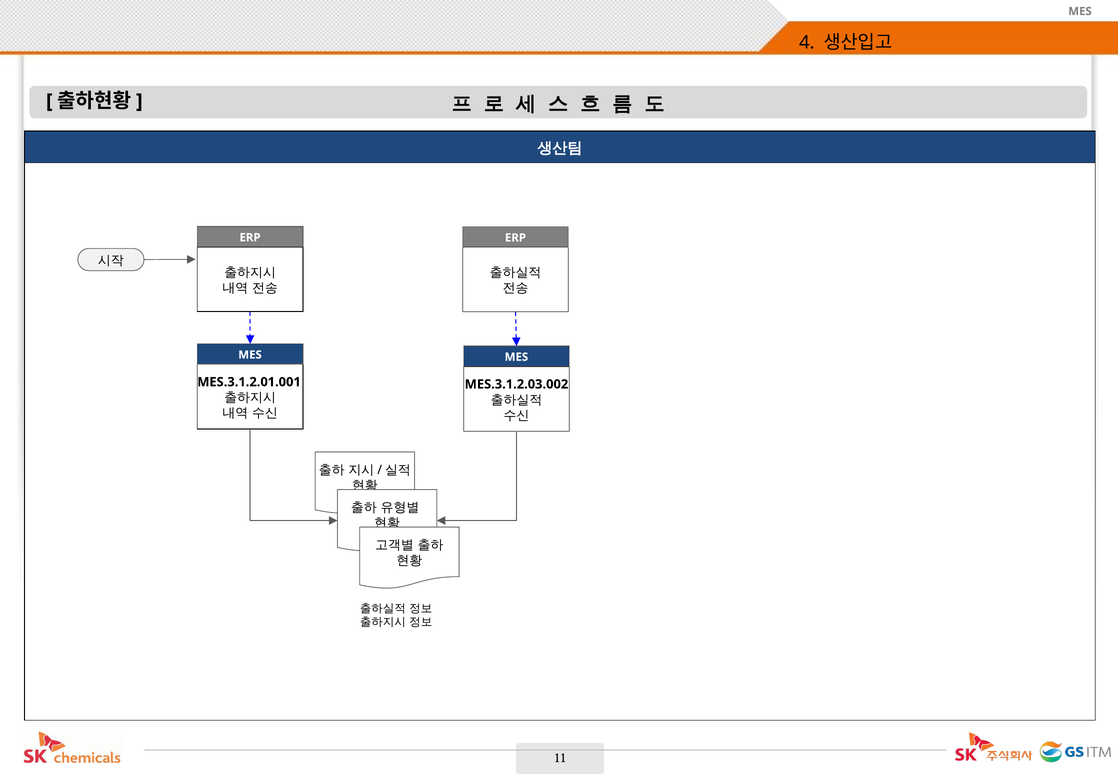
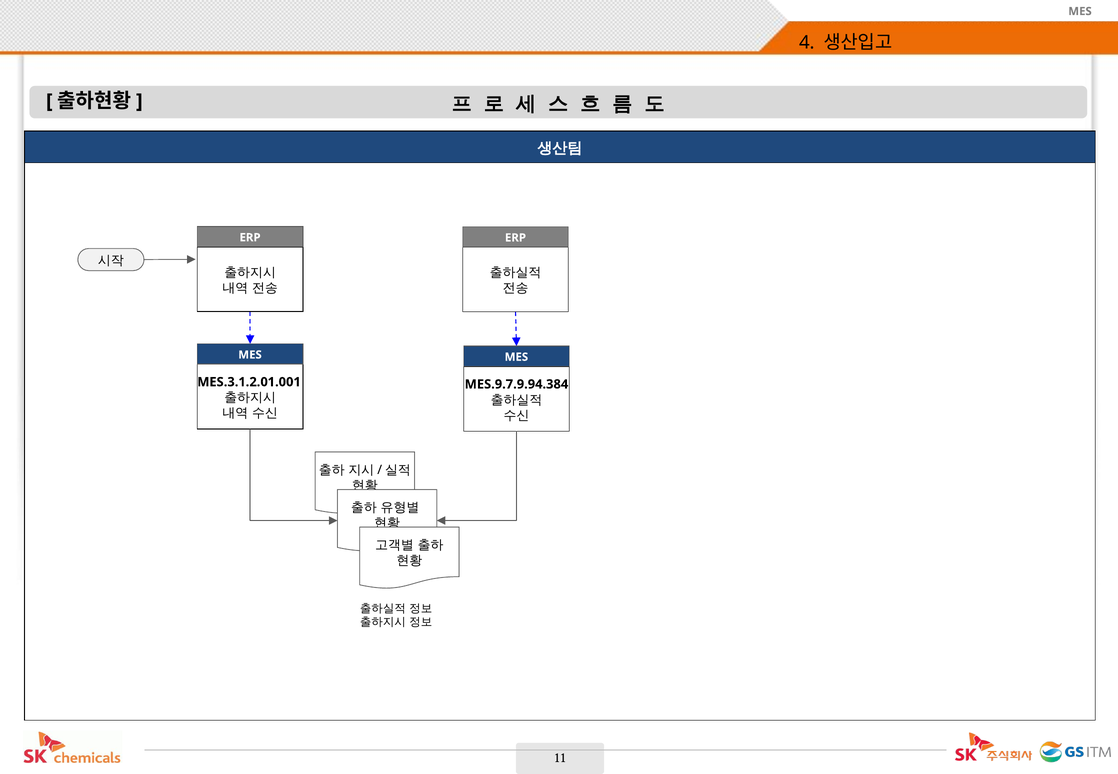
MES.3.1.2.03.002: MES.3.1.2.03.002 -> MES.9.7.9.94.384
